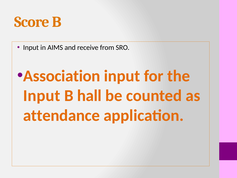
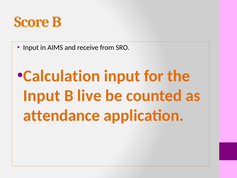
Association: Association -> Calculation
hall: hall -> live
